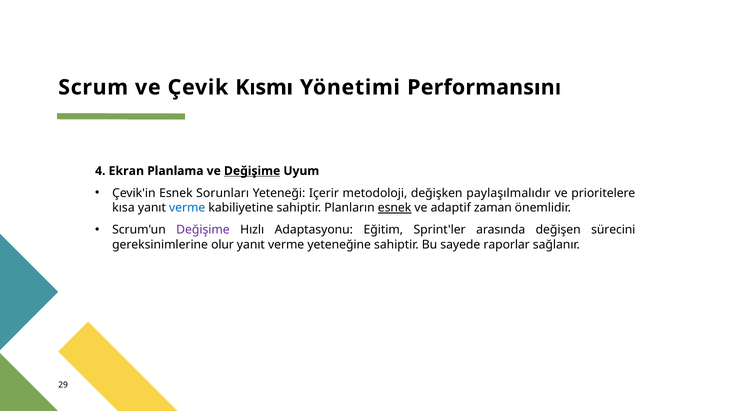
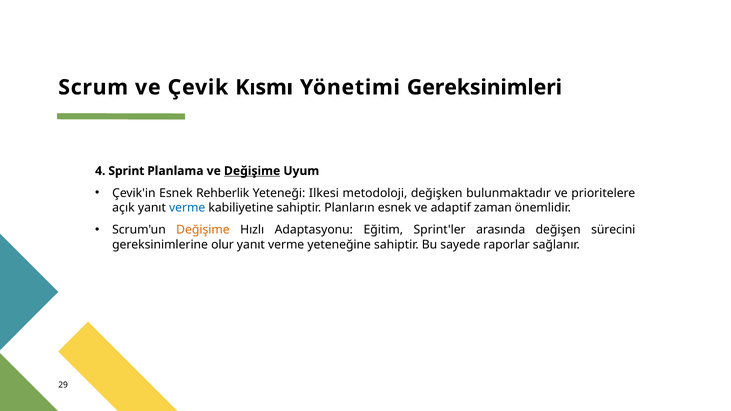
Performansını: Performansını -> Gereksinimleri
Ekran: Ekran -> Sprint
Sorunları: Sorunları -> Rehberlik
Içerir: Içerir -> Ilkesi
paylaşılmalıdır: paylaşılmalıdır -> bulunmaktadır
kısa: kısa -> açık
esnek at (395, 208) underline: present -> none
Değişime at (203, 230) colour: purple -> orange
